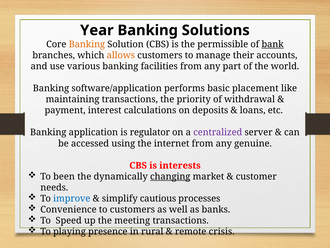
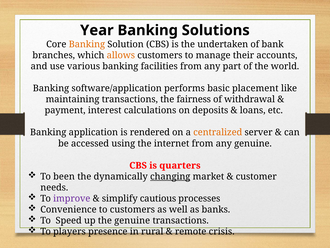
permissible: permissible -> undertaken
bank underline: present -> none
priority: priority -> fairness
regulator: regulator -> rendered
centralized colour: purple -> orange
interests: interests -> quarters
improve colour: blue -> purple
the meeting: meeting -> genuine
playing: playing -> players
